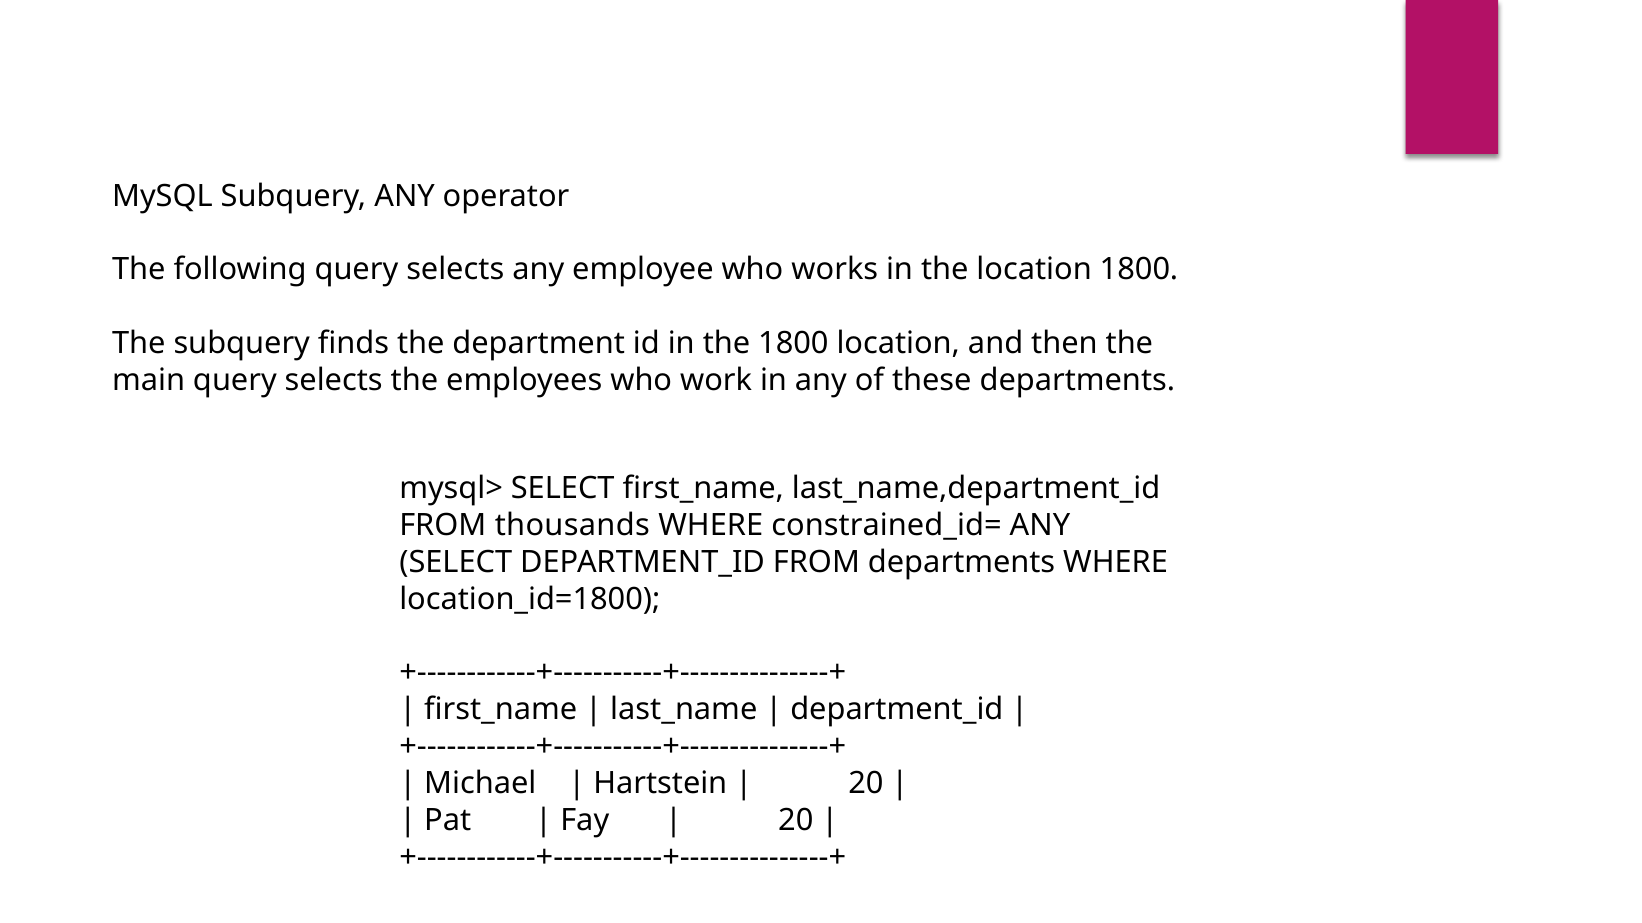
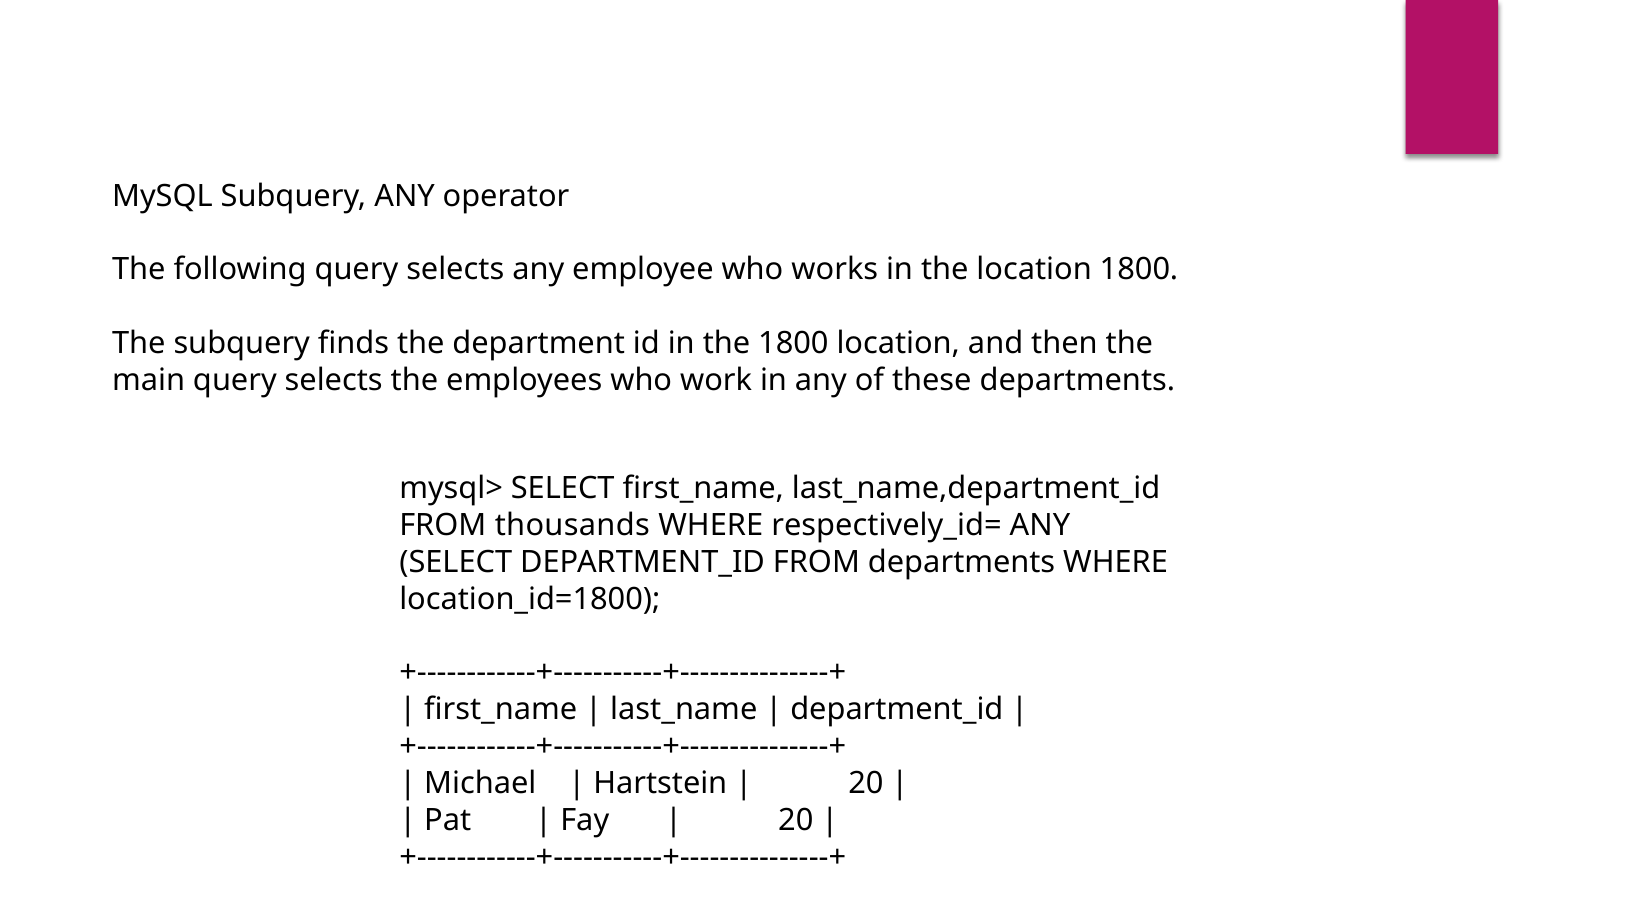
constrained_id=: constrained_id= -> respectively_id=
